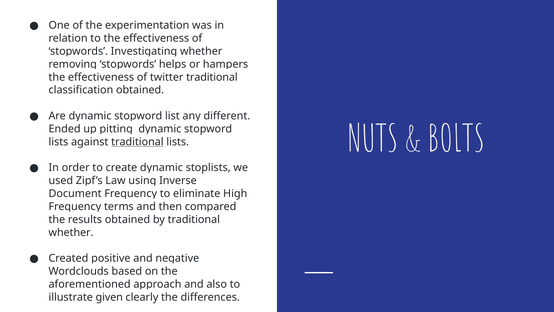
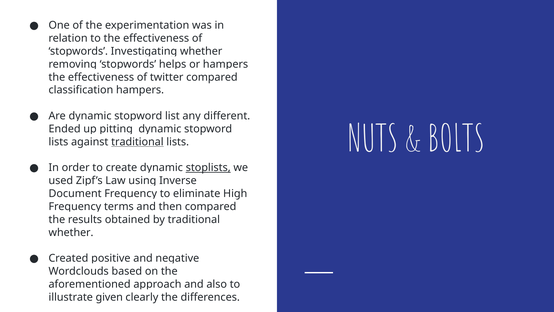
traditional at (212, 77): traditional -> compared
classification obtained: obtained -> hampers
stoplists underline: none -> present
